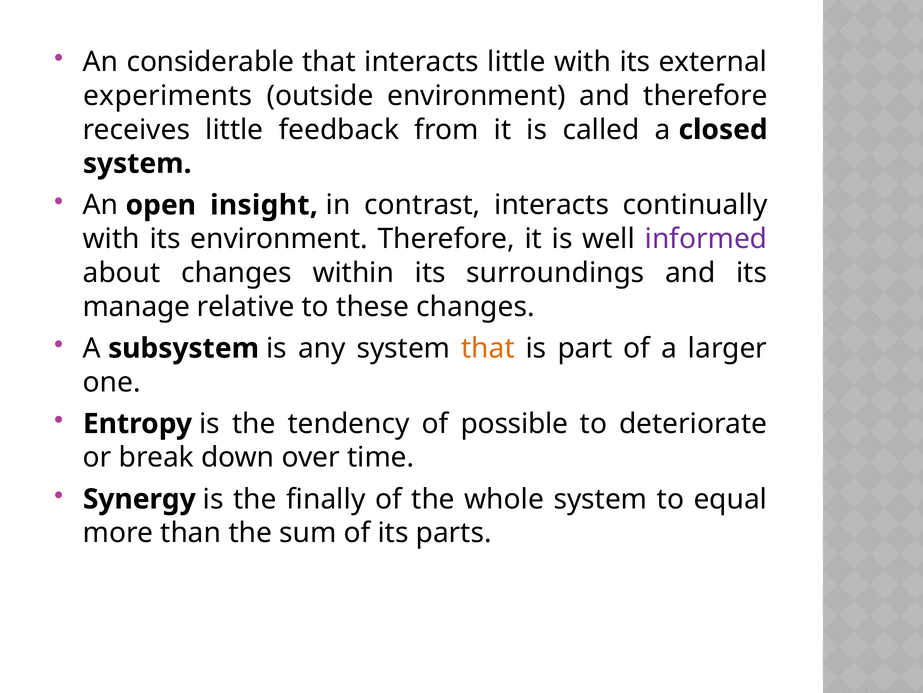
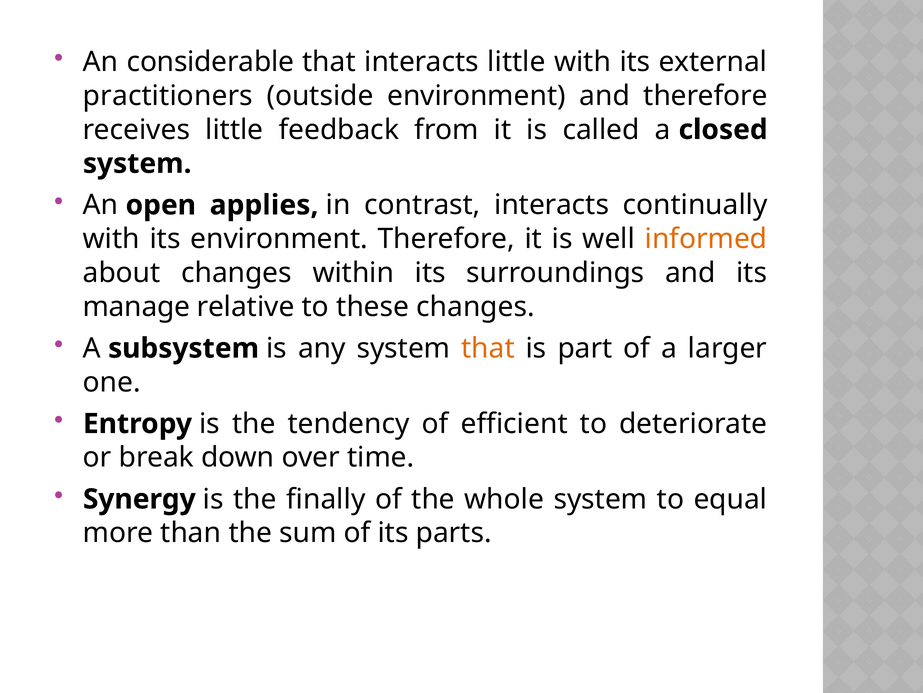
experiments: experiments -> practitioners
insight: insight -> applies
informed colour: purple -> orange
possible: possible -> efficient
